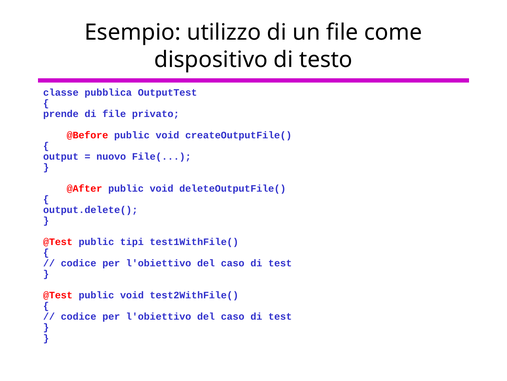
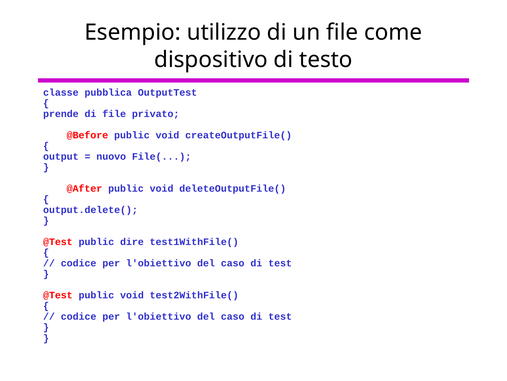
tipi: tipi -> dire
